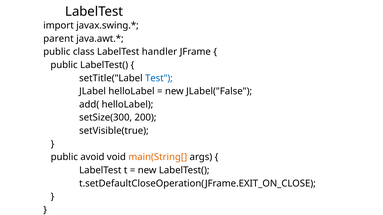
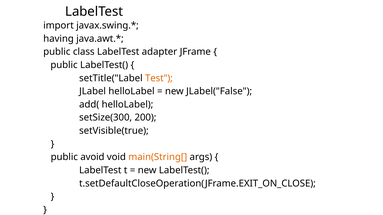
parent: parent -> having
handler: handler -> adapter
Test colour: blue -> orange
